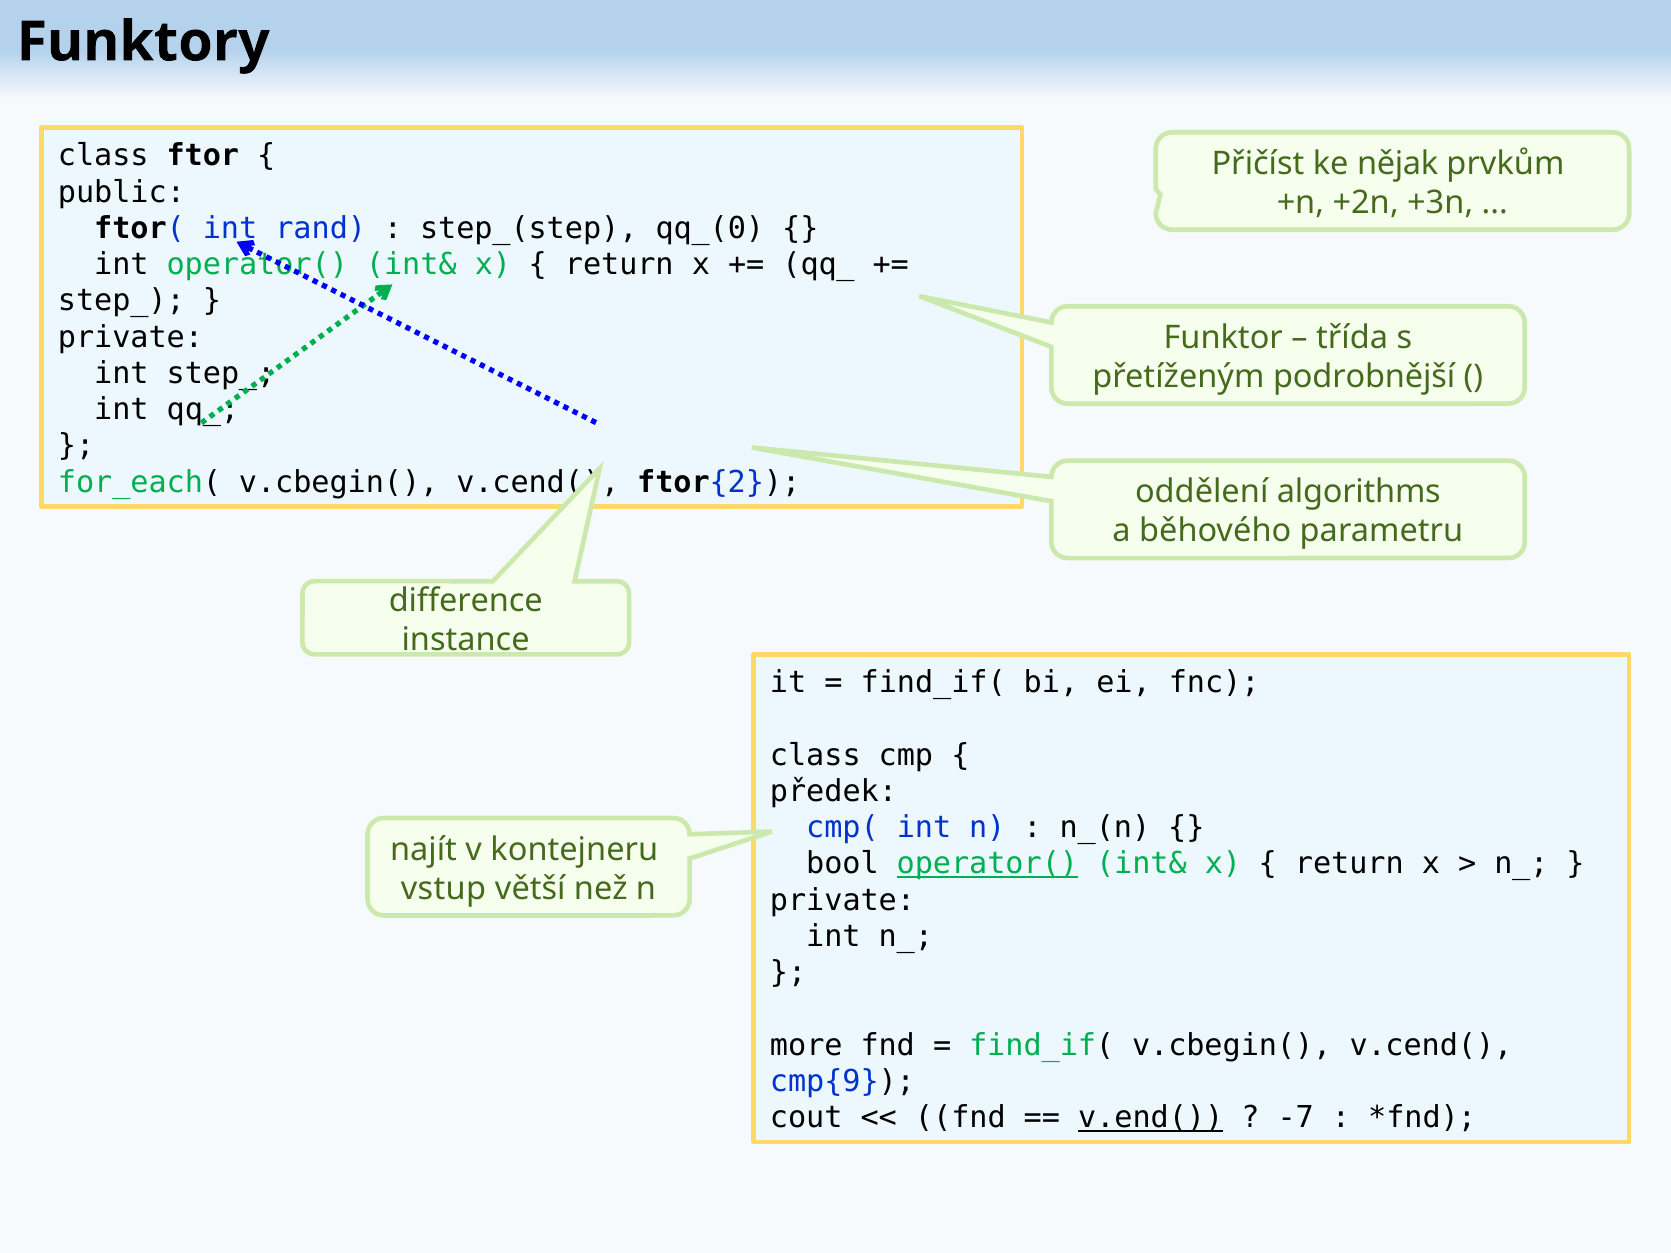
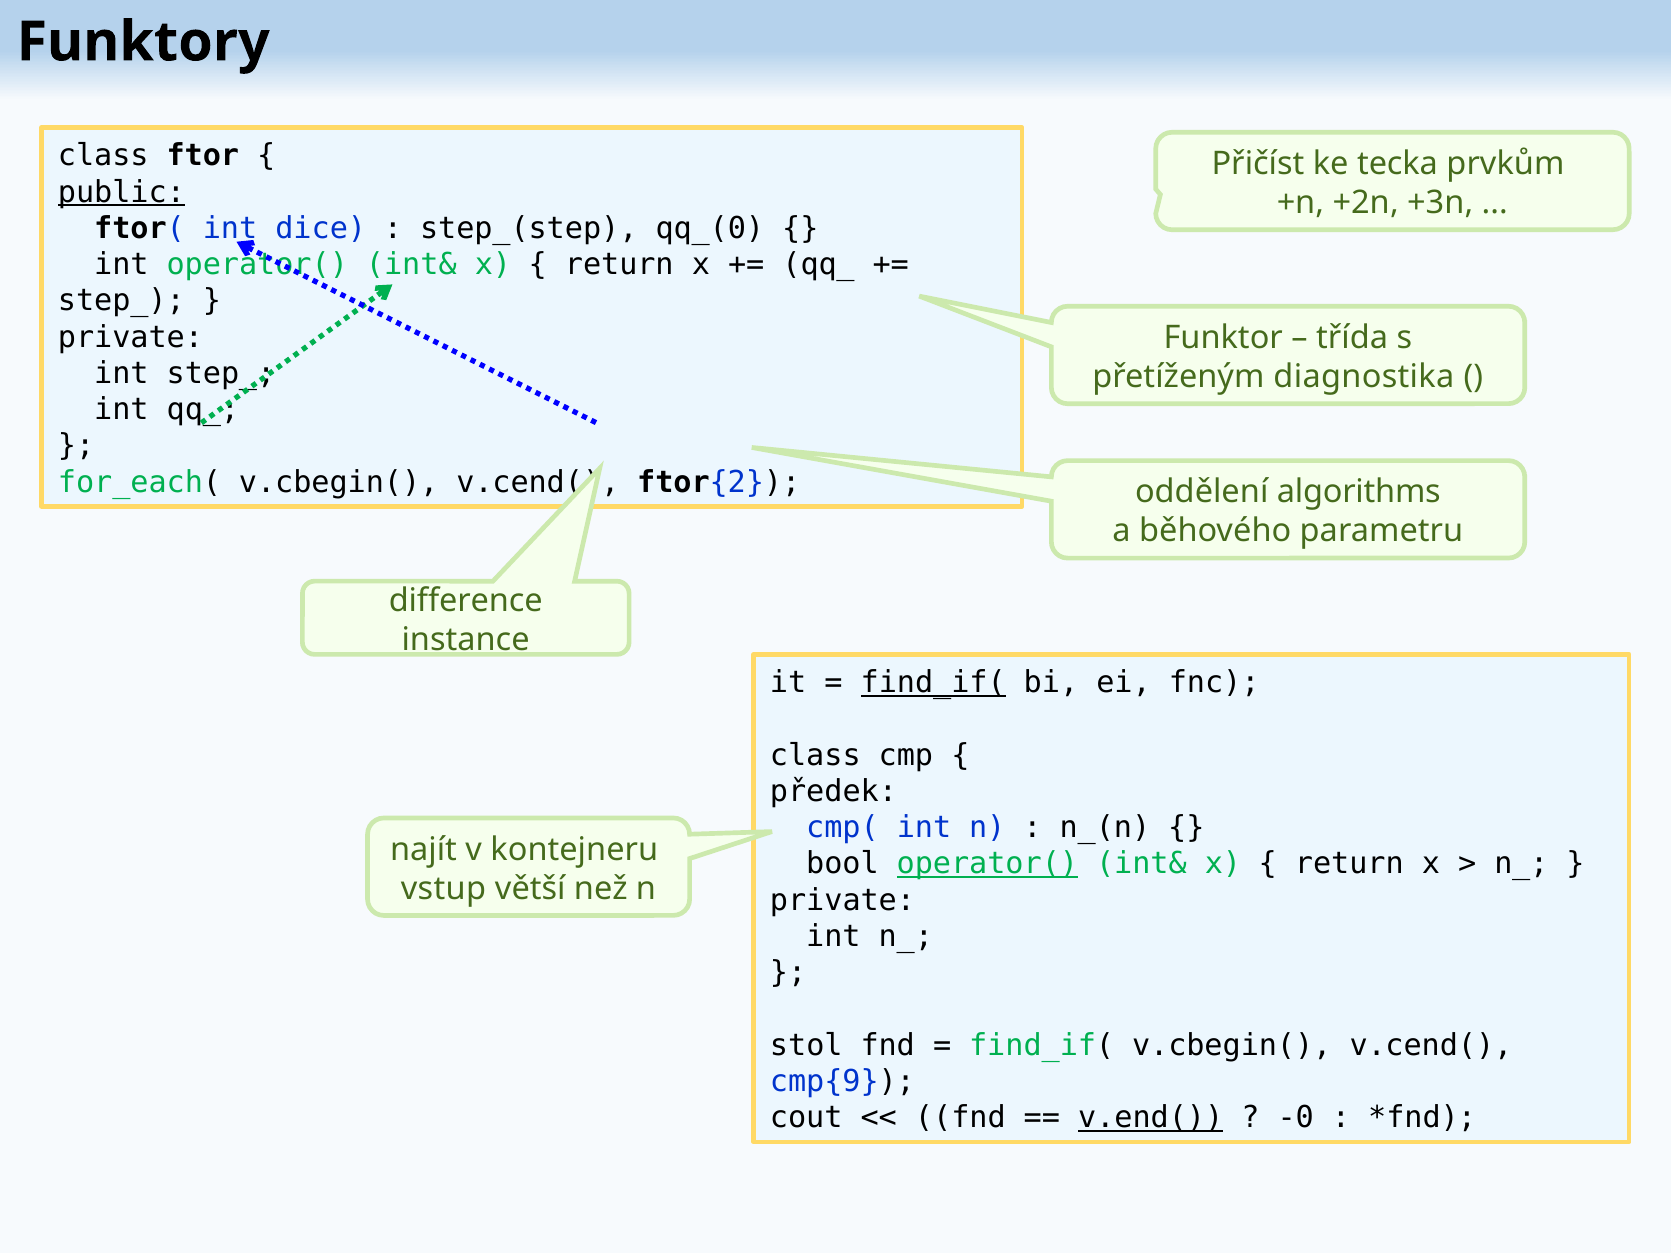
nějak: nějak -> tecka
public underline: none -> present
rand: rand -> dice
podrobnější: podrobnější -> diagnostika
find_if( at (933, 683) underline: none -> present
more: more -> stol
-7: -7 -> -0
